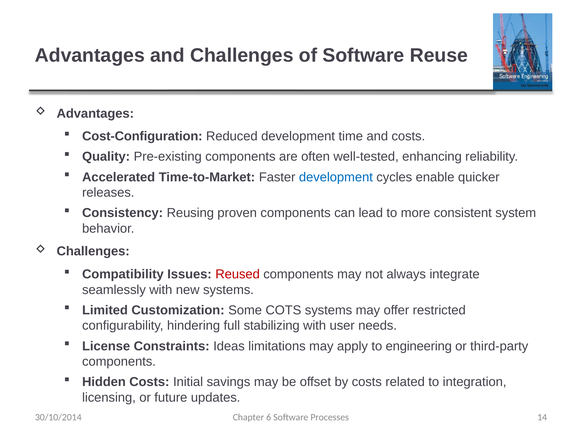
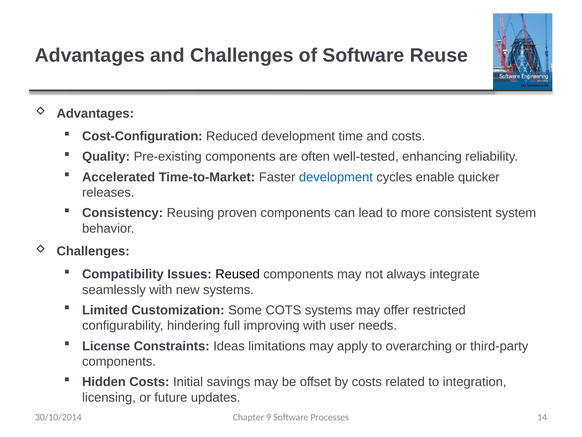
Reused colour: red -> black
stabilizing: stabilizing -> improving
engineering: engineering -> overarching
6: 6 -> 9
